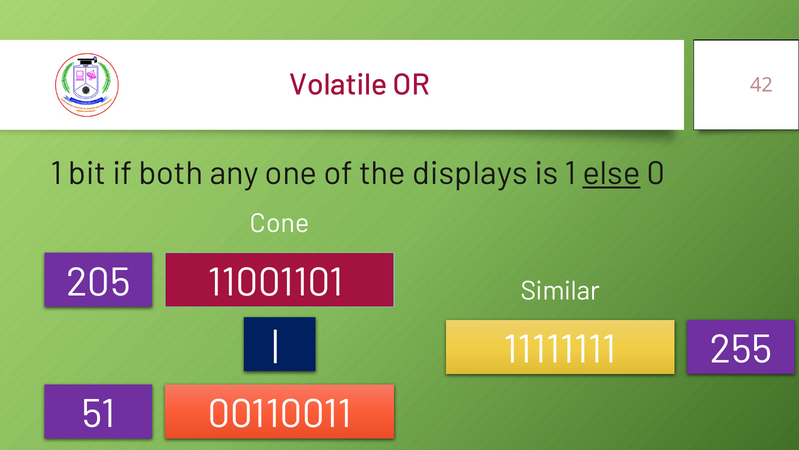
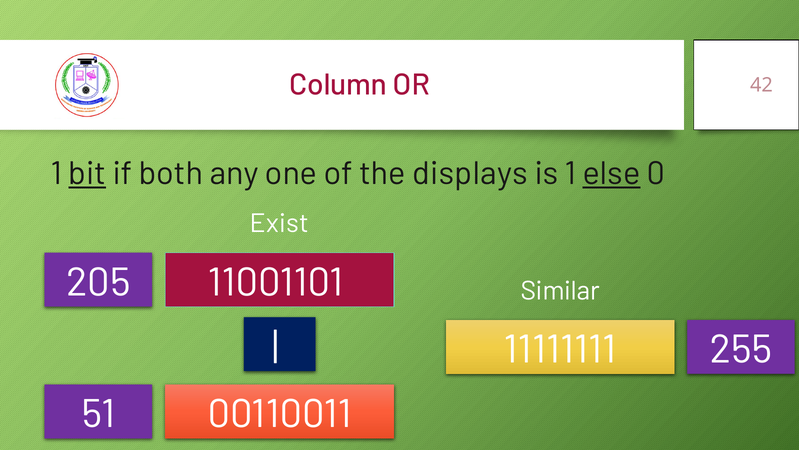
Volatile: Volatile -> Column
bit underline: none -> present
Cone: Cone -> Exist
